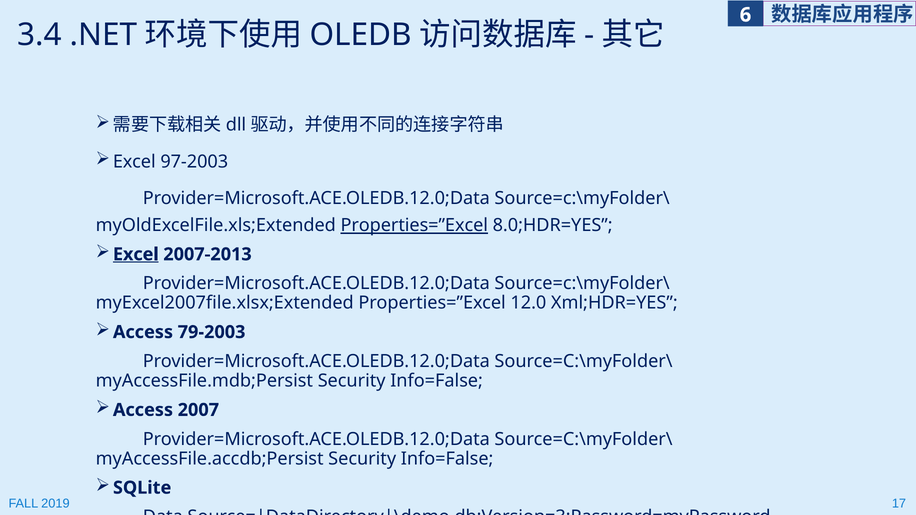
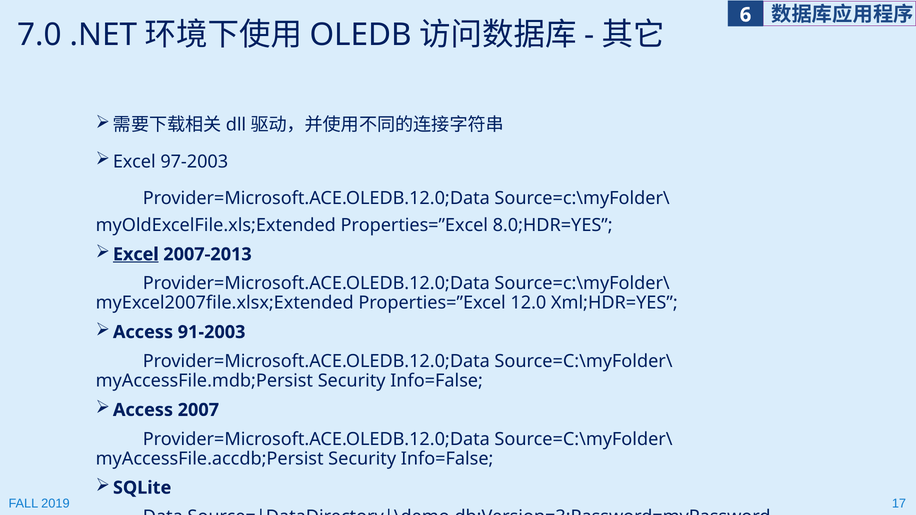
3.4: 3.4 -> 7.0
Properties=”Excel at (414, 226) underline: present -> none
79-2003: 79-2003 -> 91-2003
